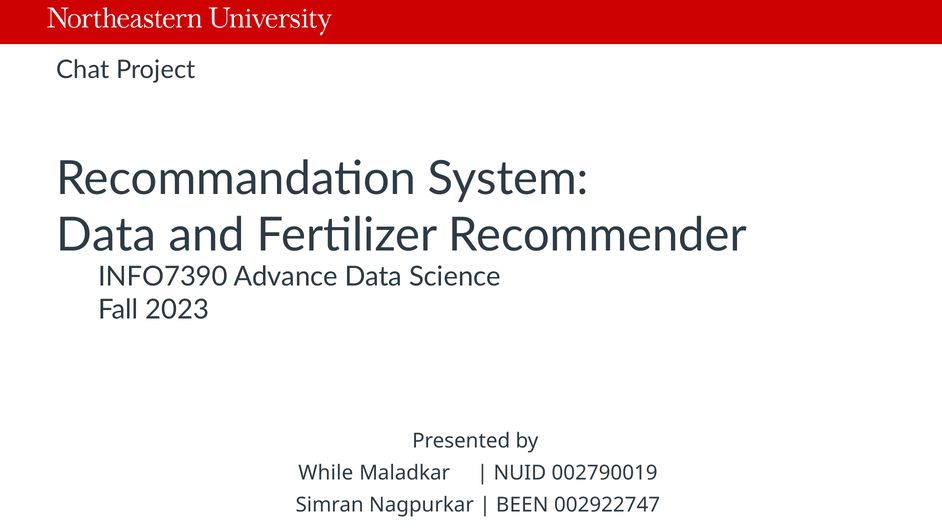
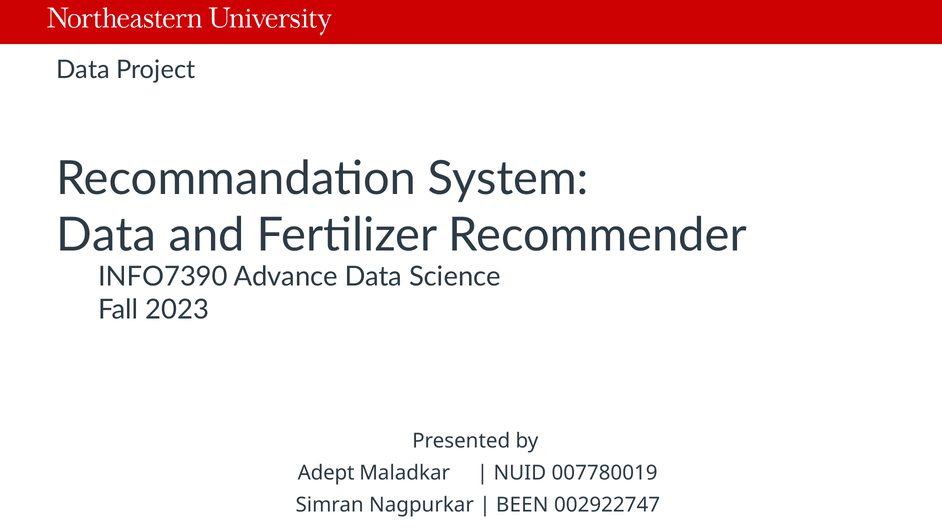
Chat at (83, 70): Chat -> Data
While: While -> Adept
002790019: 002790019 -> 007780019
